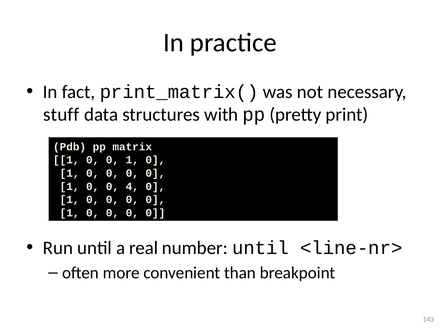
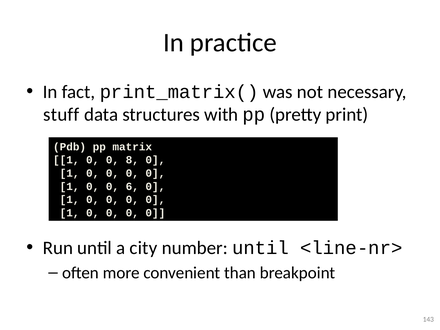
1 0 0 1: 1 -> 8
4: 4 -> 6
real: real -> city
